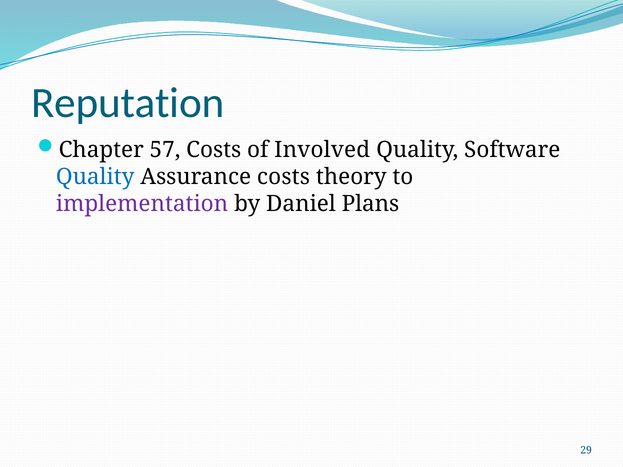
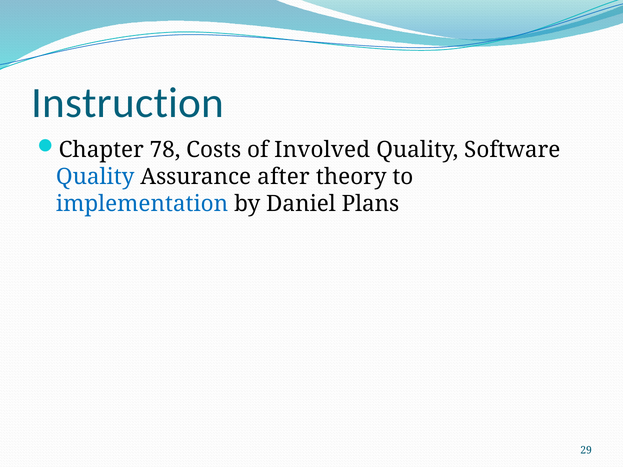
Reputation: Reputation -> Instruction
57: 57 -> 78
Assurance costs: costs -> after
implementation colour: purple -> blue
